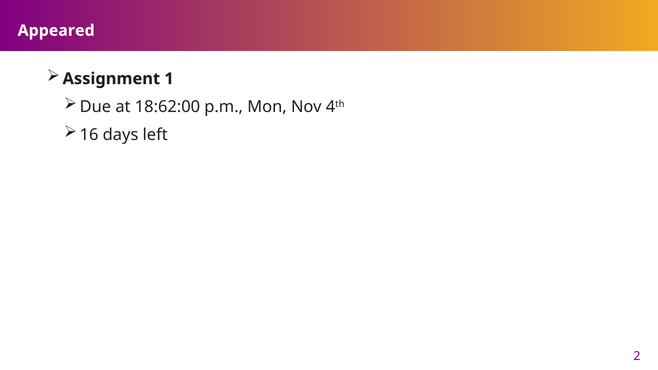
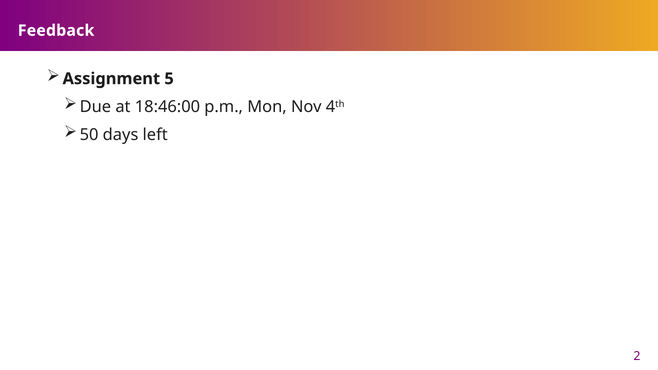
Appeared: Appeared -> Feedback
1: 1 -> 5
18:62:00: 18:62:00 -> 18:46:00
16: 16 -> 50
